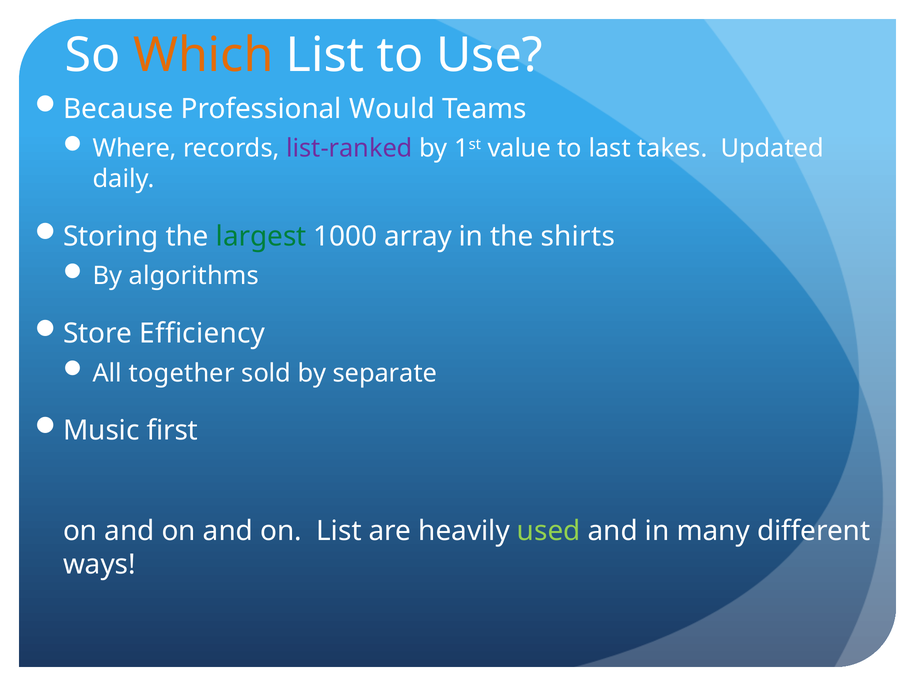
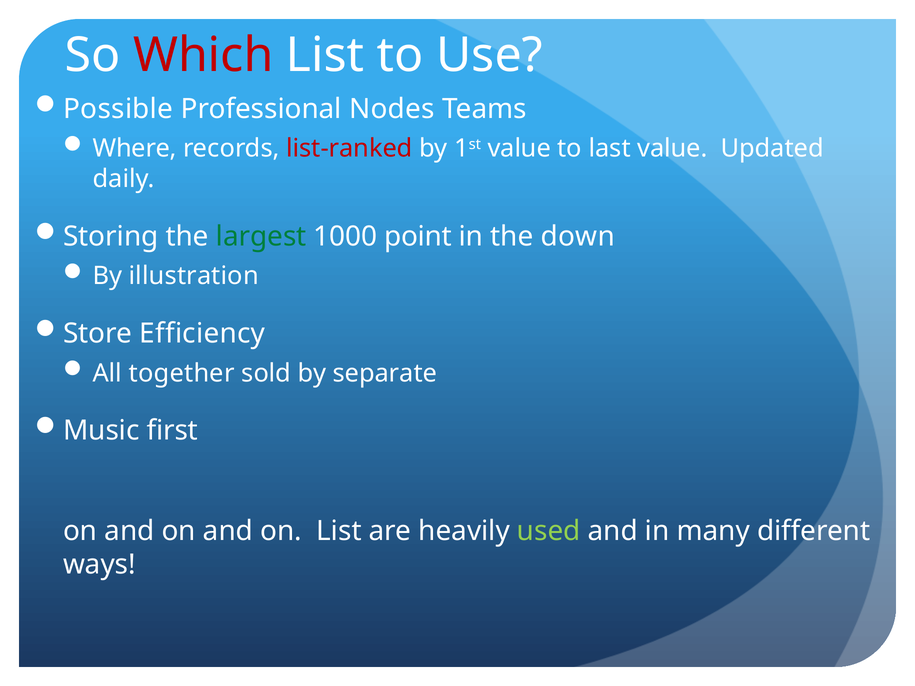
Which colour: orange -> red
Because: Because -> Possible
Would: Would -> Nodes
list-ranked colour: purple -> red
last takes: takes -> value
array: array -> point
shirts: shirts -> down
algorithms: algorithms -> illustration
